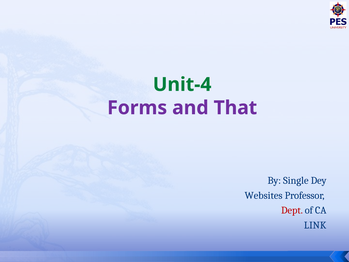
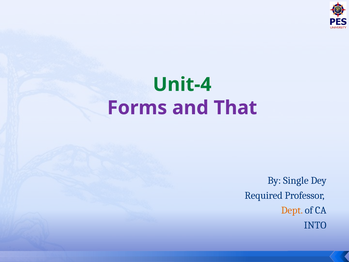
Websites: Websites -> Required
Dept colour: red -> orange
LINK: LINK -> INTO
